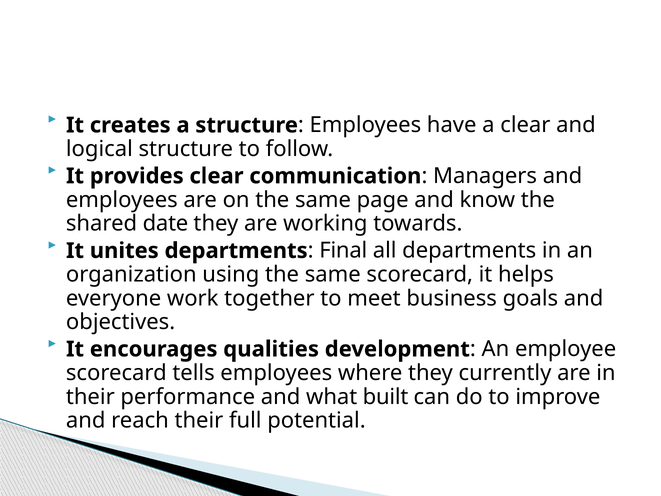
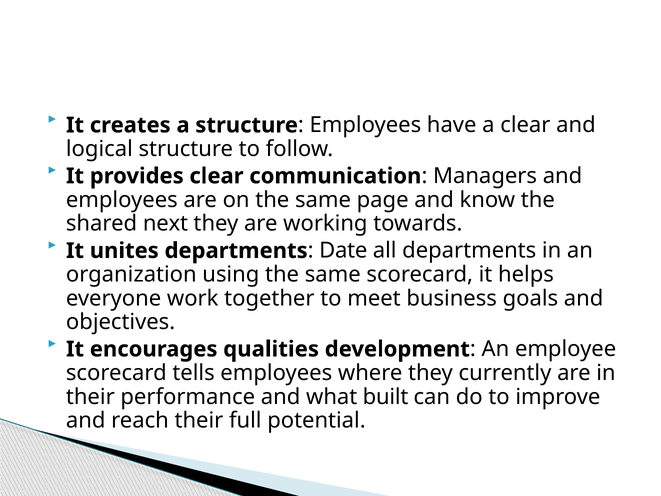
date: date -> next
Final: Final -> Date
